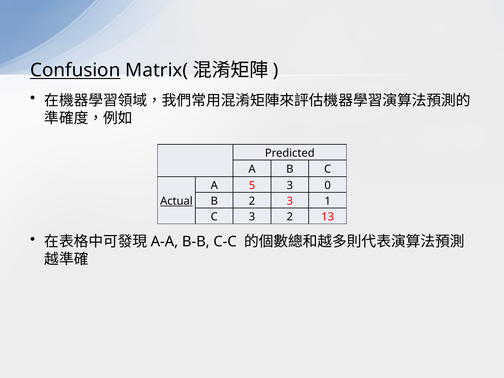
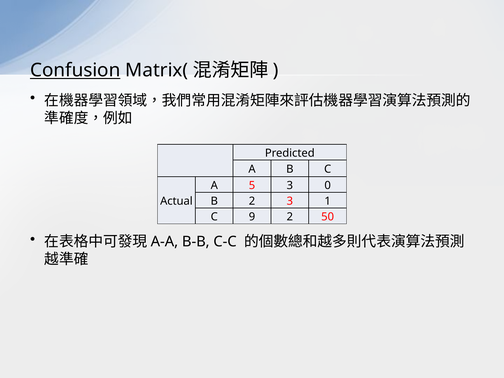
Actual underline: present -> none
C 3: 3 -> 9
13: 13 -> 50
